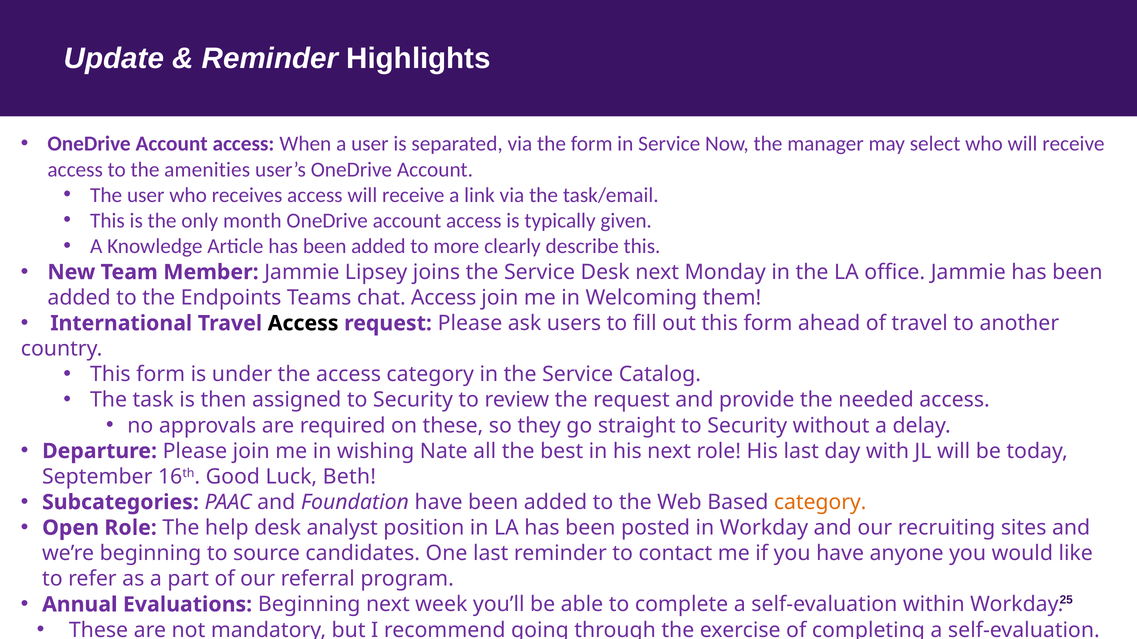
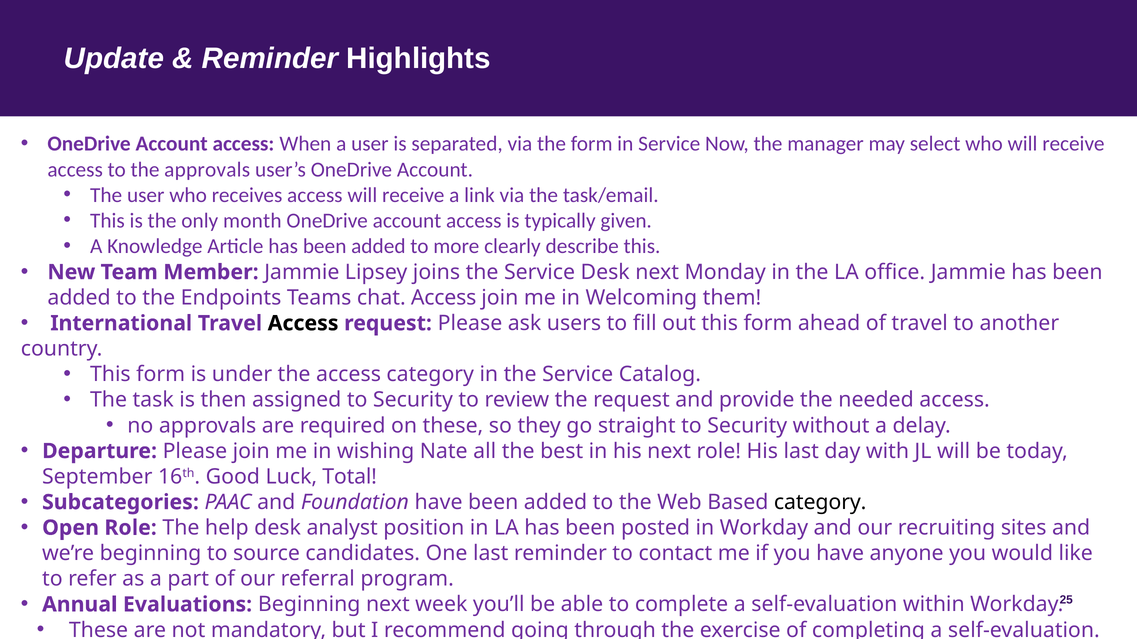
the amenities: amenities -> approvals
Beth: Beth -> Total
category at (820, 503) colour: orange -> black
